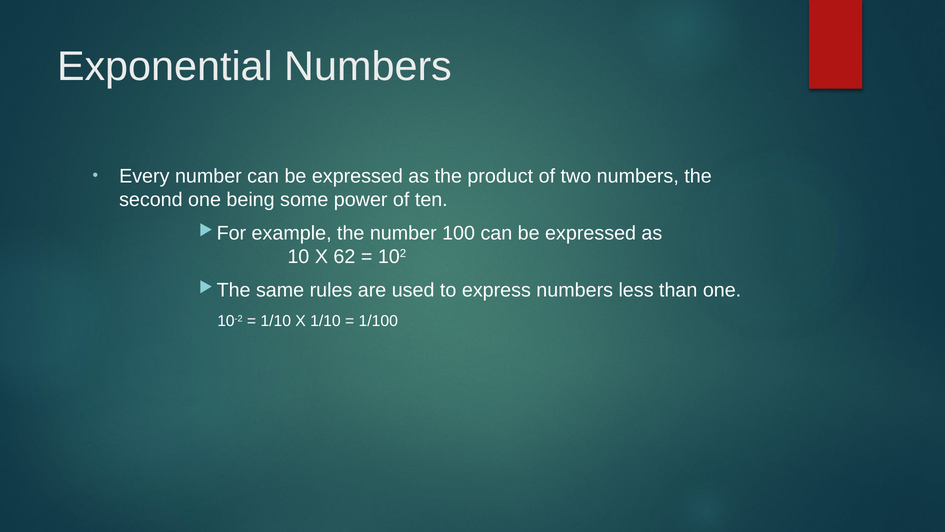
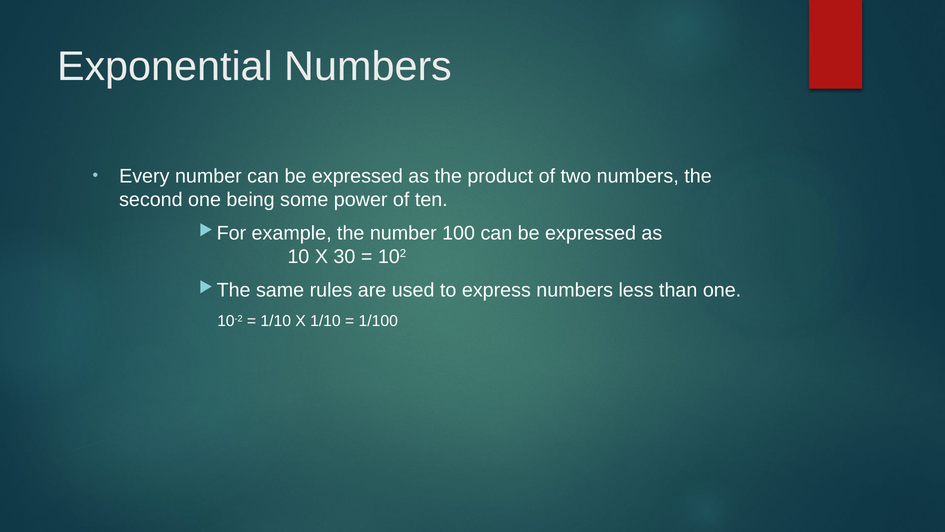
62: 62 -> 30
